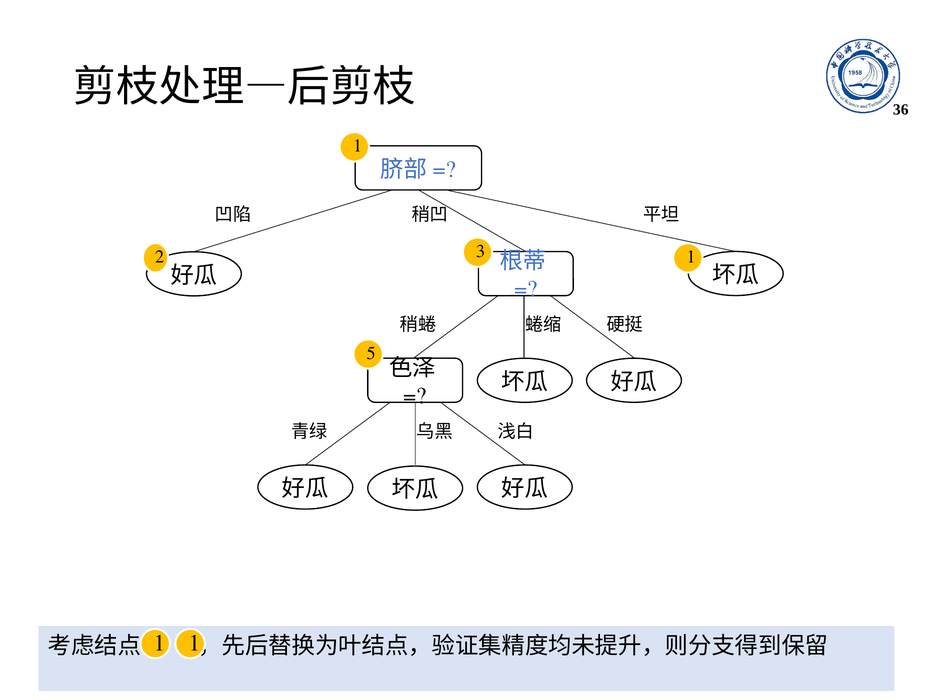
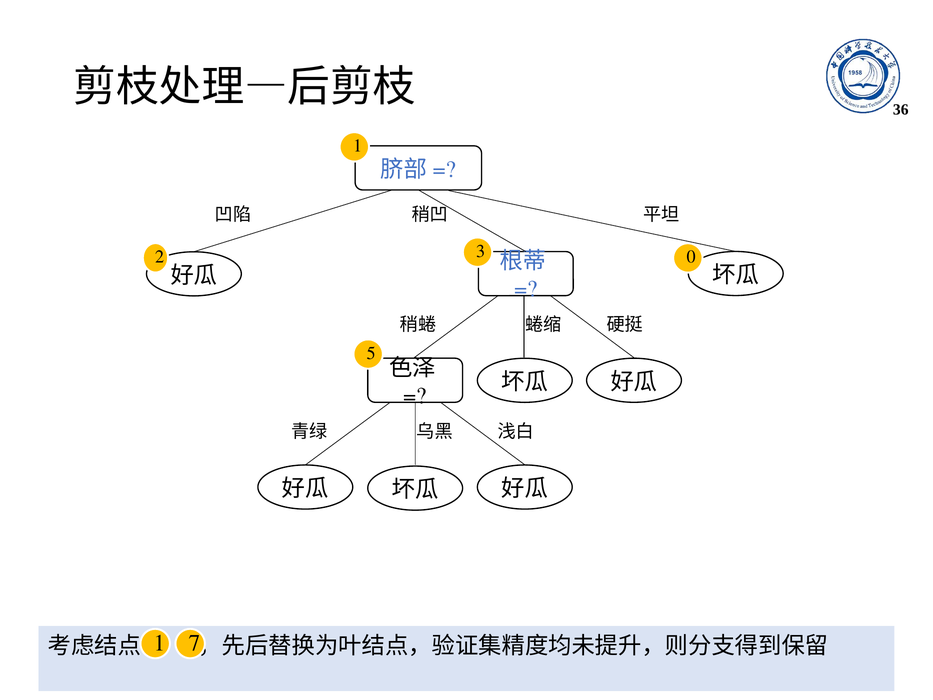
3 1: 1 -> 0
1 1: 1 -> 7
